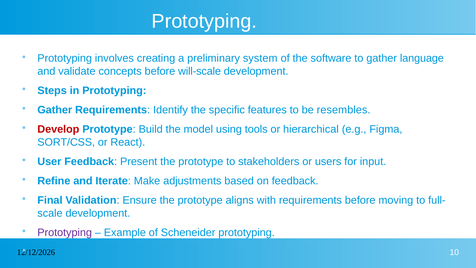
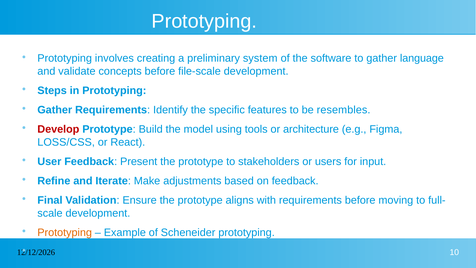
will-scale: will-scale -> file-scale
hierarchical: hierarchical -> architecture
SORT/CSS: SORT/CSS -> LOSS/CSS
Prototyping at (65, 232) colour: purple -> orange
